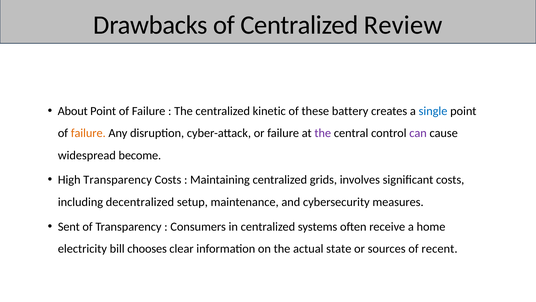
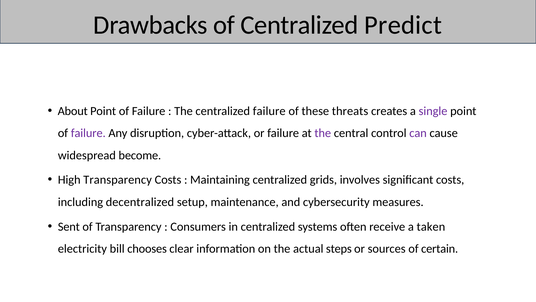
Review: Review -> Predict
centralized kinetic: kinetic -> failure
battery: battery -> threats
single colour: blue -> purple
failure at (88, 133) colour: orange -> purple
home: home -> taken
state: state -> steps
recent: recent -> certain
